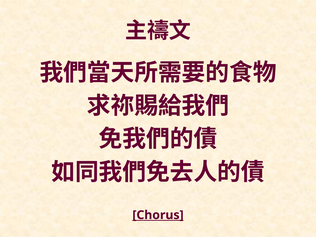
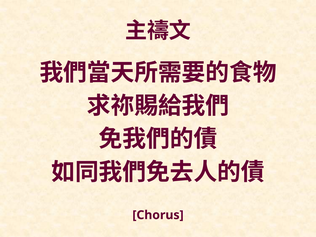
Chorus underline: present -> none
